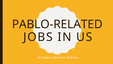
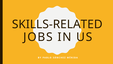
PABLO-RELATED: PABLO-RELATED -> SKILLS-RELATED
